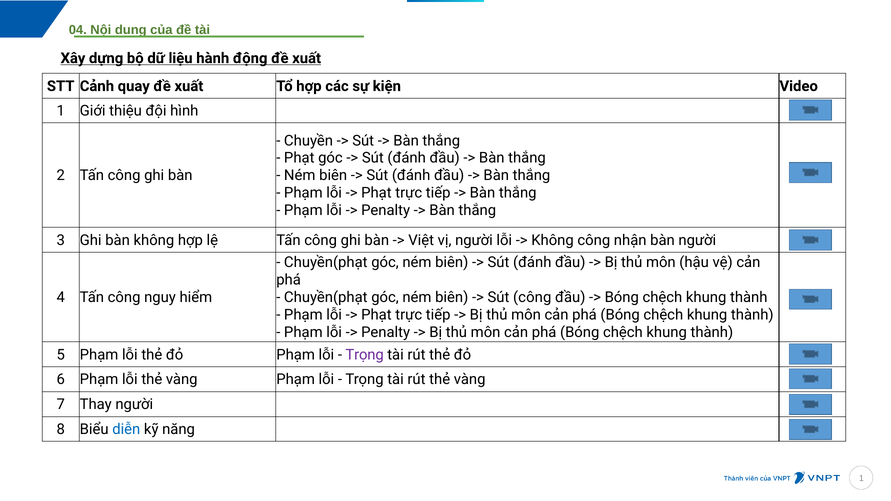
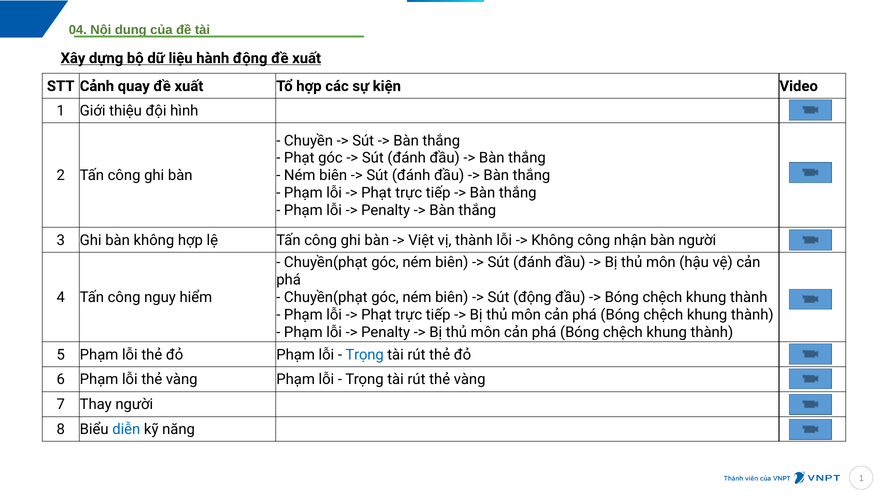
vị người: người -> thành
Sút công: công -> động
Trọng at (365, 355) colour: purple -> blue
